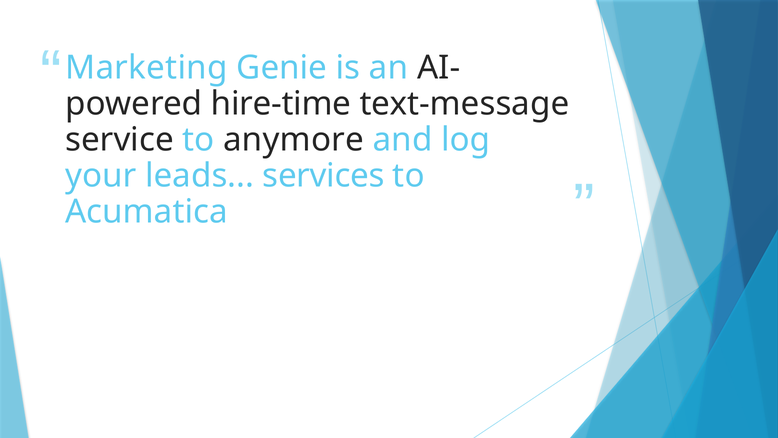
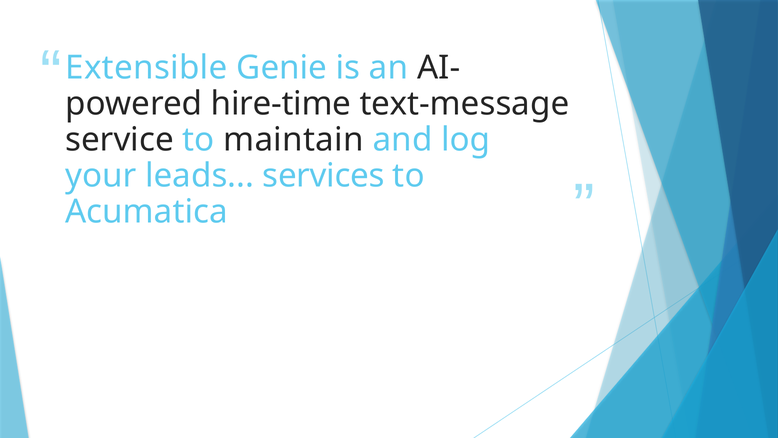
Marketing: Marketing -> Extensible
anymore: anymore -> maintain
